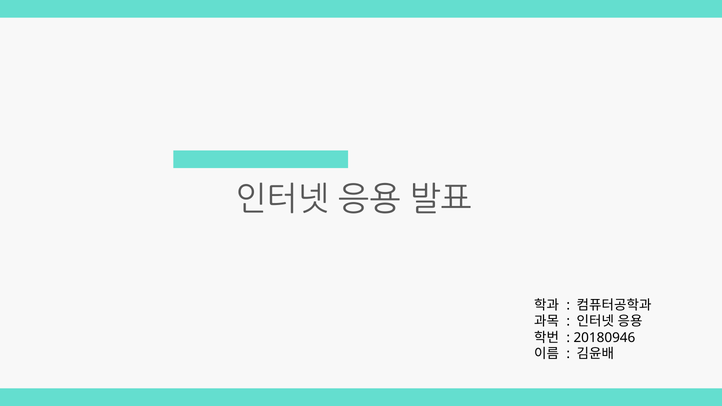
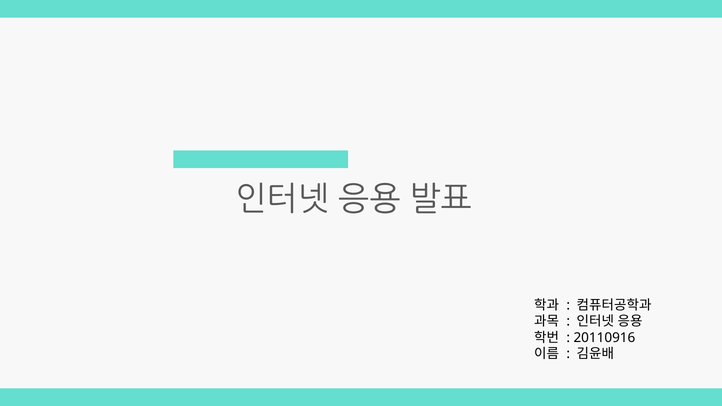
20180946: 20180946 -> 20110916
